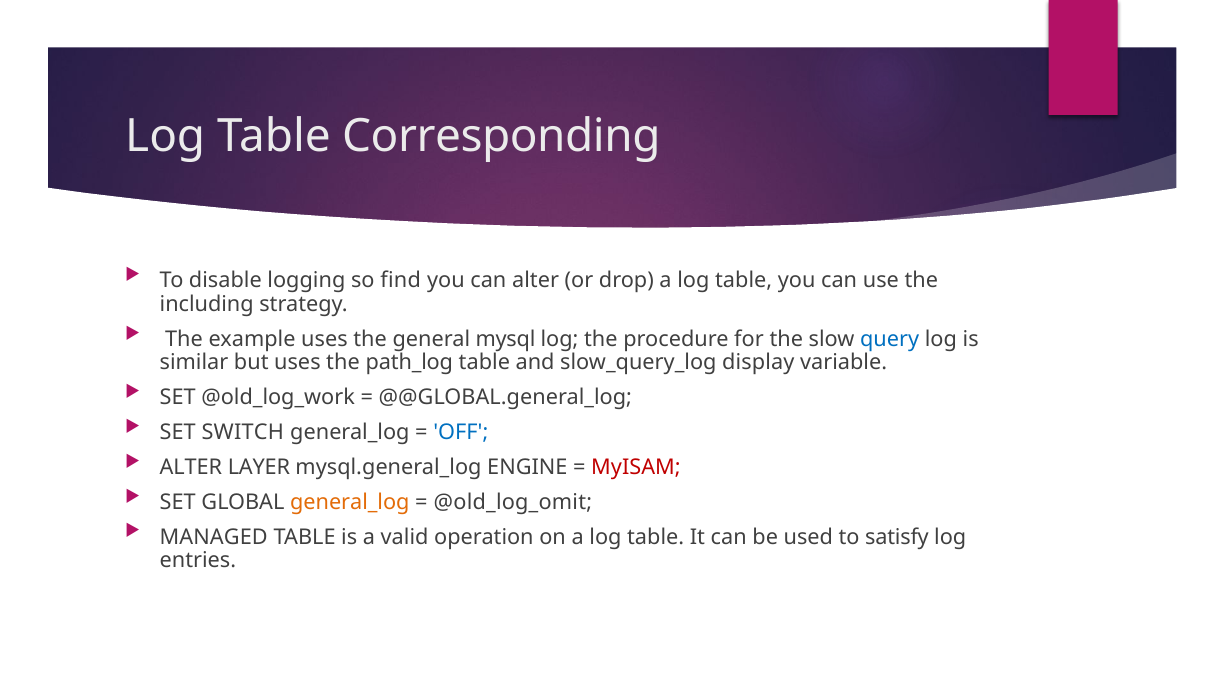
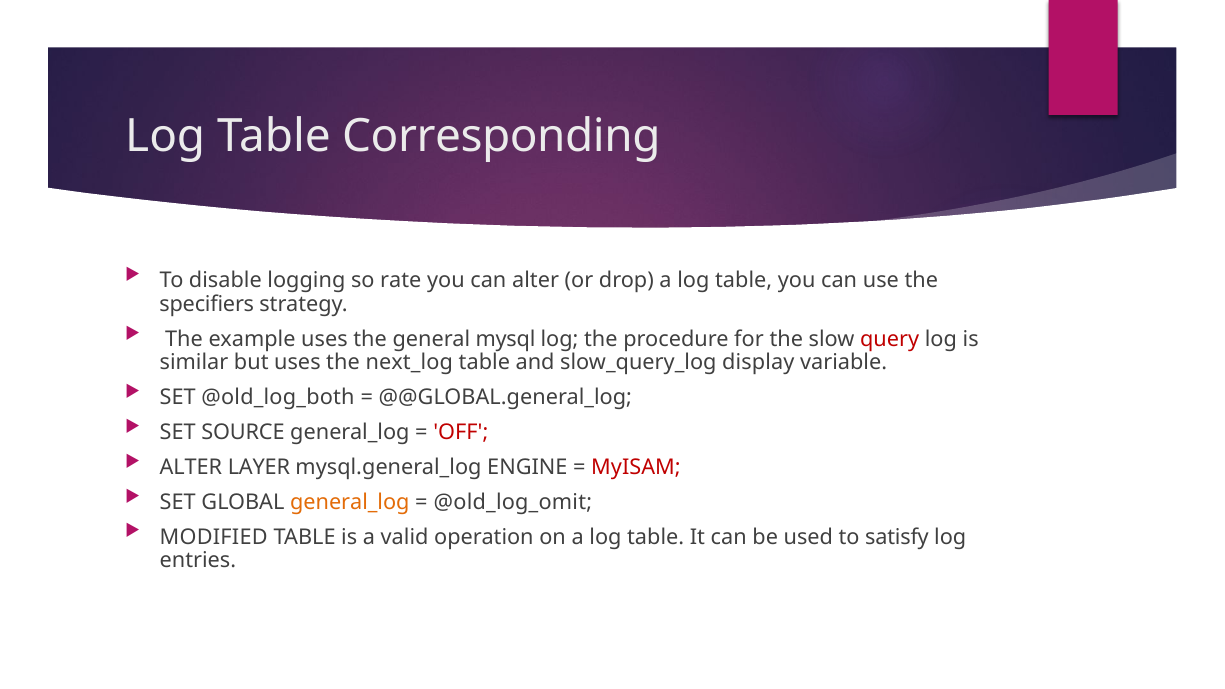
find: find -> rate
including: including -> specifiers
query colour: blue -> red
path_log: path_log -> next_log
@old_log_work: @old_log_work -> @old_log_both
SWITCH: SWITCH -> SOURCE
OFF colour: blue -> red
MANAGED: MANAGED -> MODIFIED
